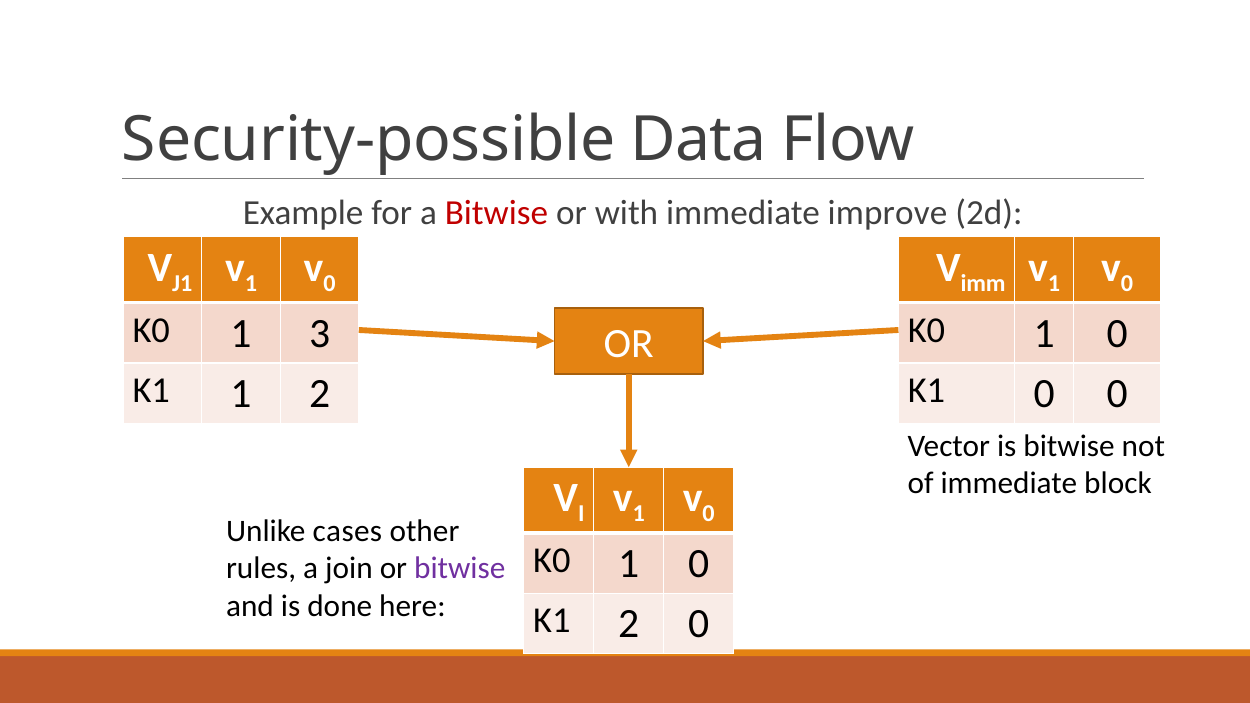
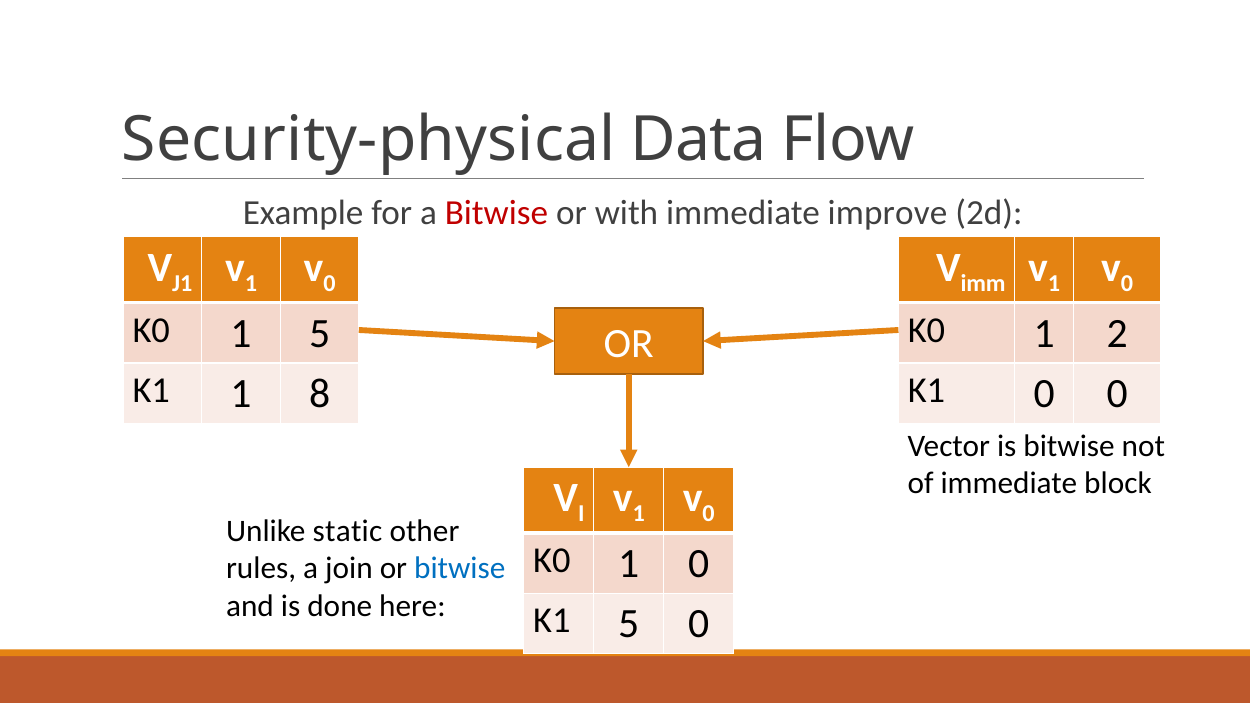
Security-possible: Security-possible -> Security-physical
1 3: 3 -> 5
0 at (1117, 333): 0 -> 2
1 2: 2 -> 8
cases: cases -> static
bitwise at (460, 569) colour: purple -> blue
K1 2: 2 -> 5
